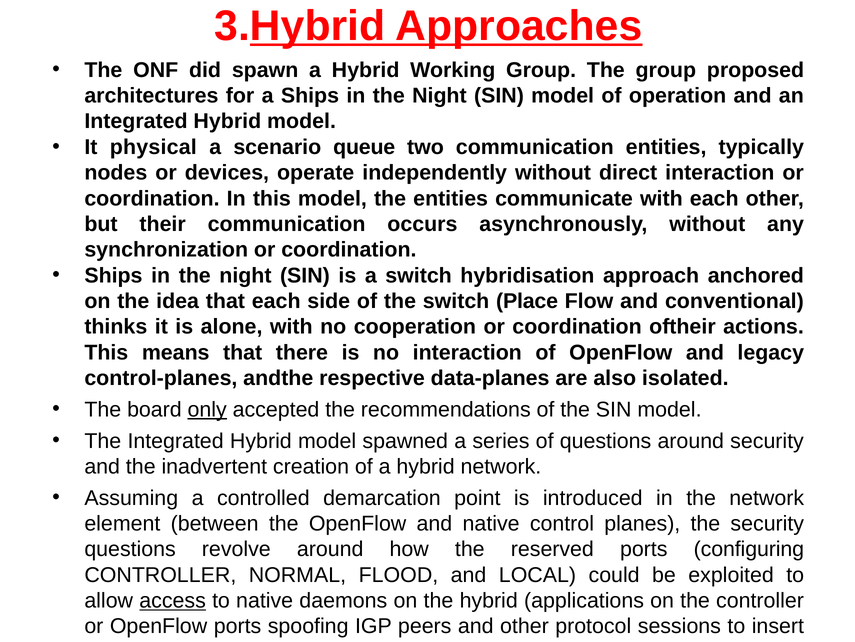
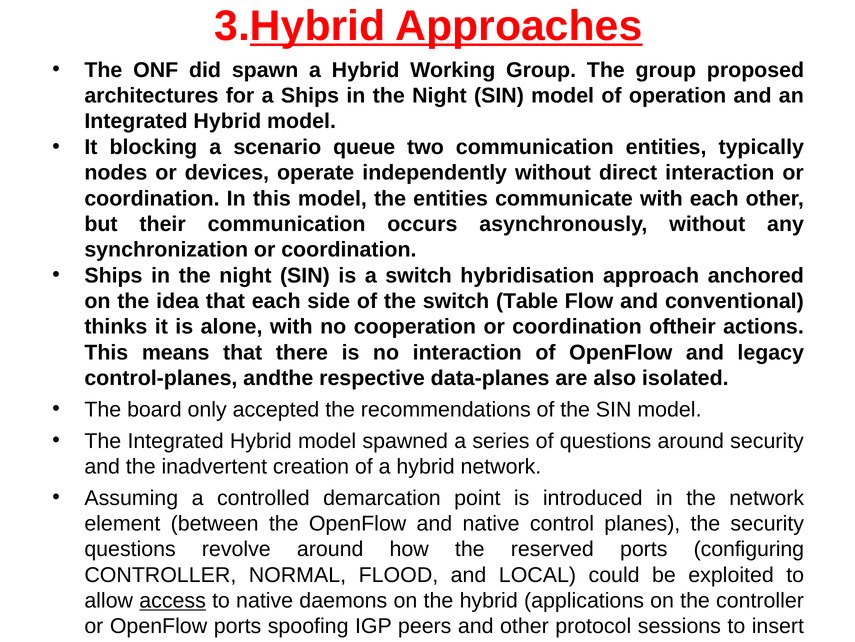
physical: physical -> blocking
Place: Place -> Table
only underline: present -> none
